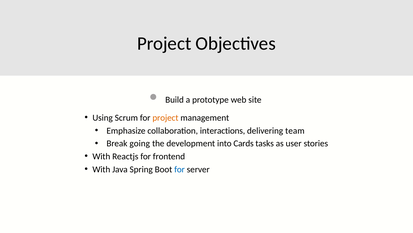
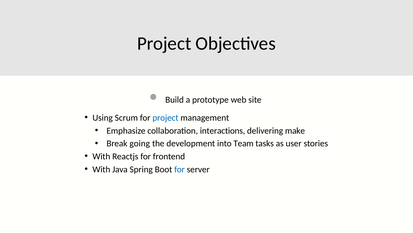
project at (165, 117) colour: orange -> blue
team: team -> make
Cards: Cards -> Team
